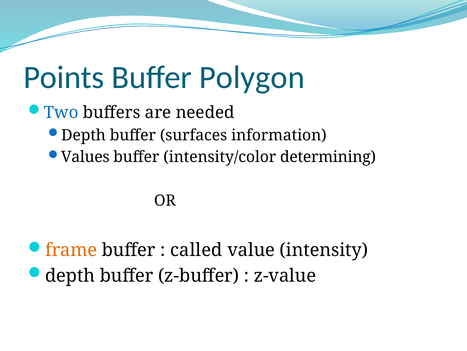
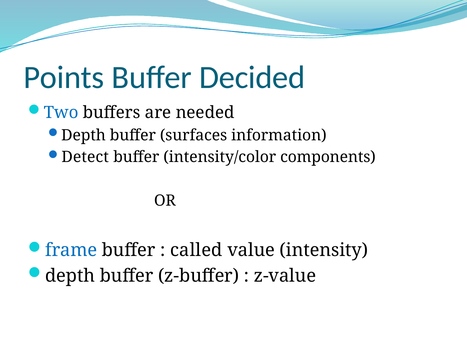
Polygon: Polygon -> Decided
Values: Values -> Detect
determining: determining -> components
frame colour: orange -> blue
